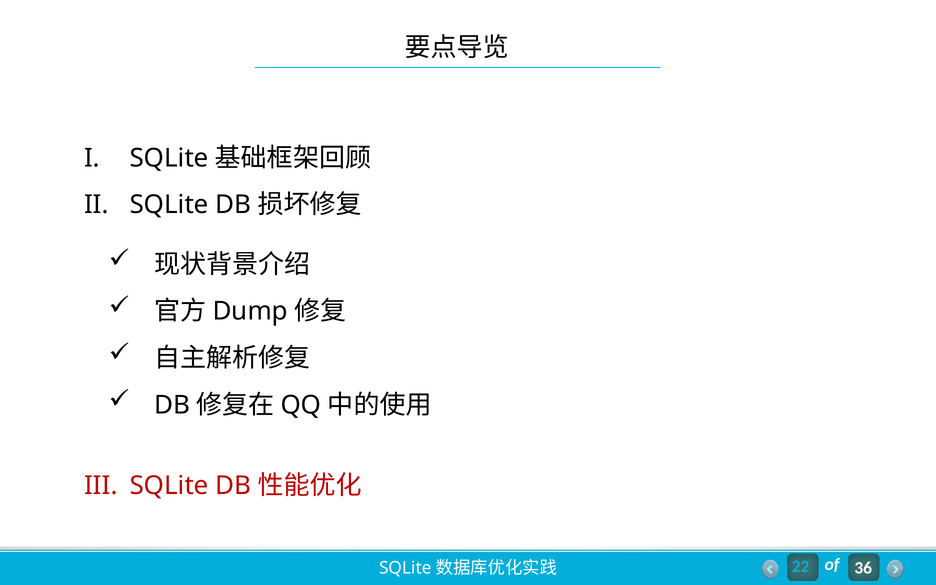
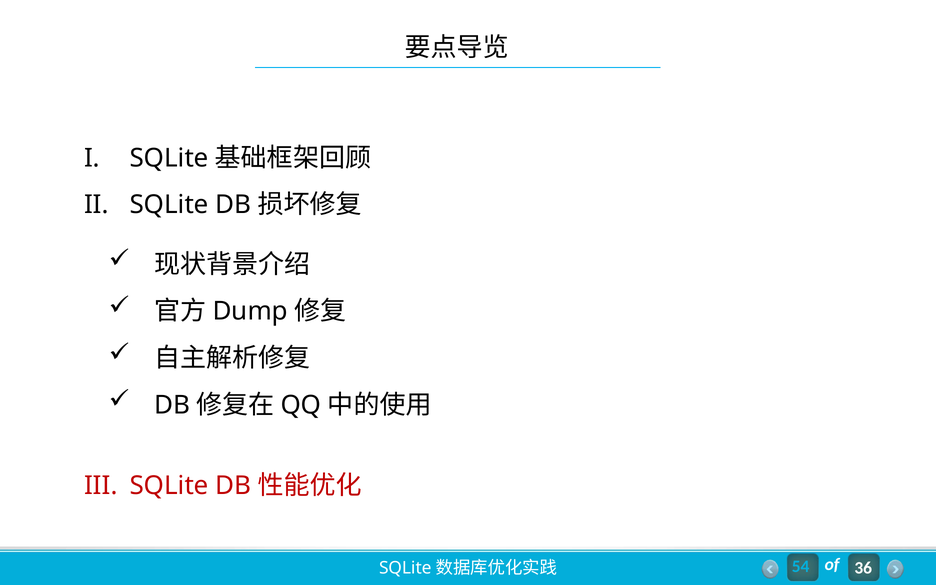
22: 22 -> 54
